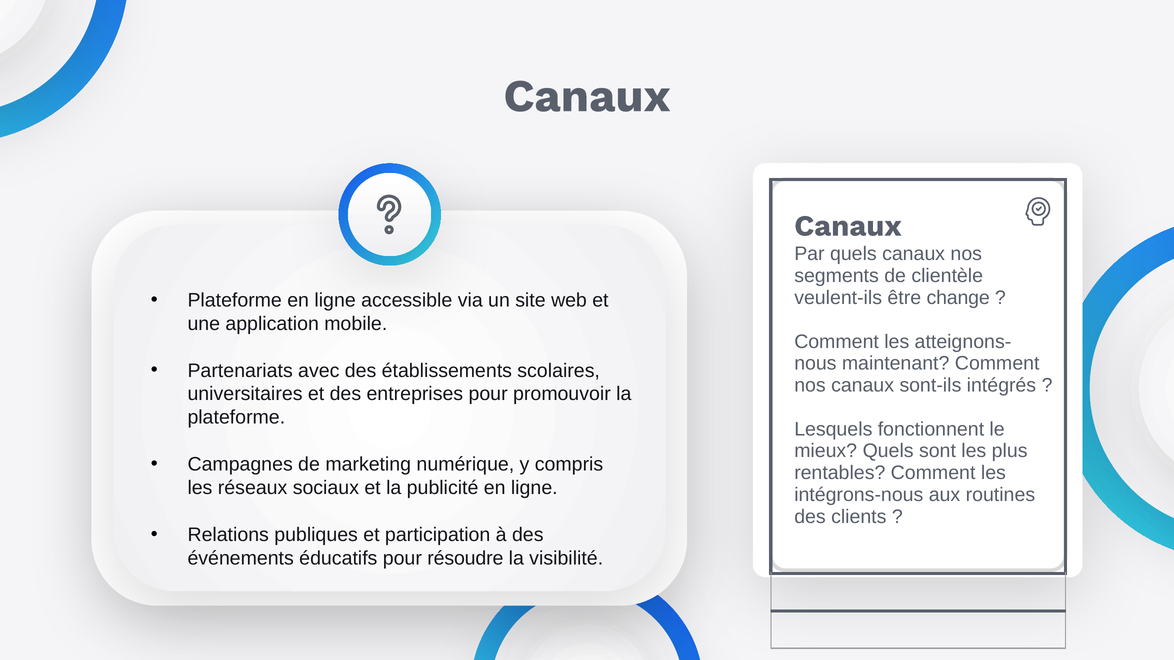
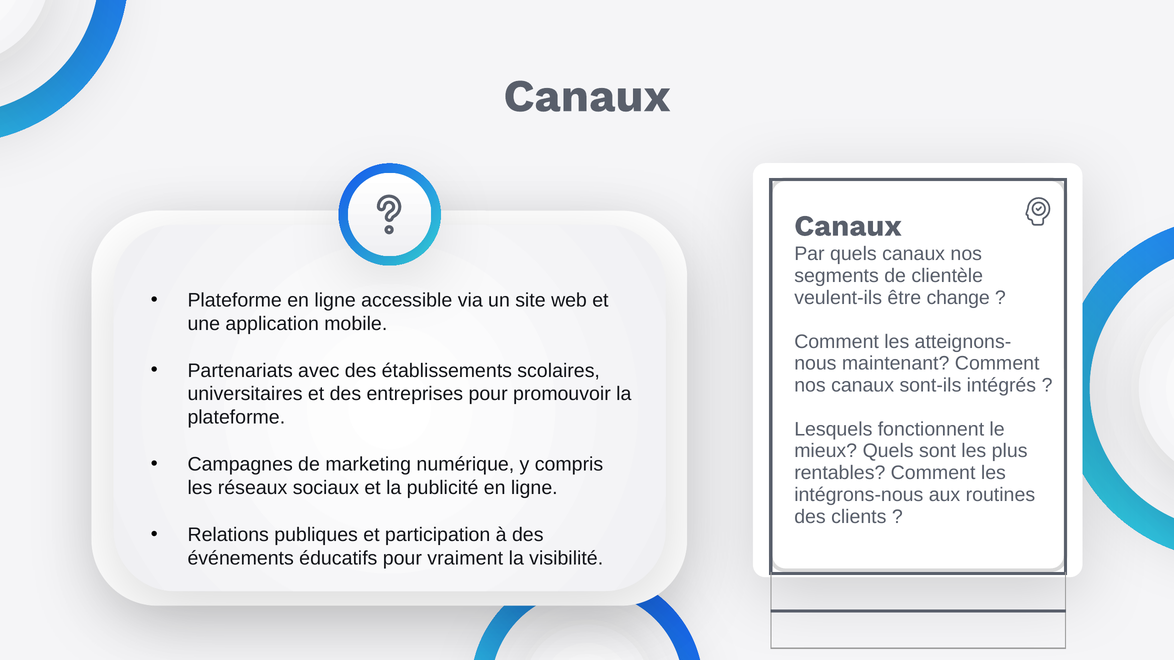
résoudre: résoudre -> vraiment
